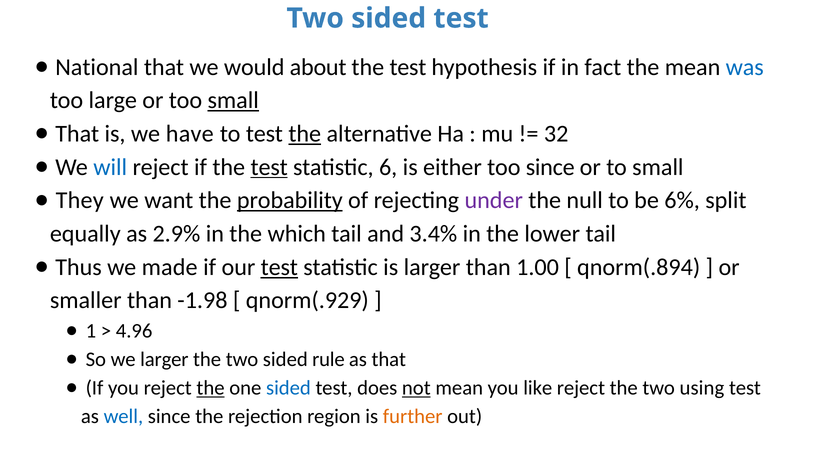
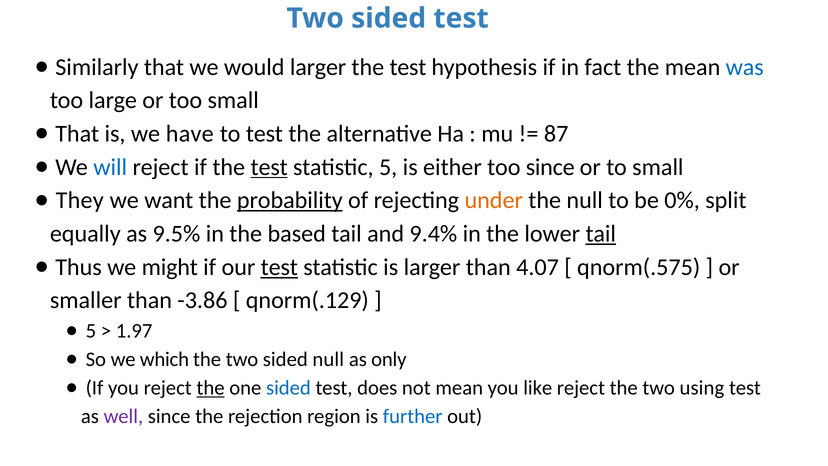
National: National -> Similarly
would about: about -> larger
small at (233, 100) underline: present -> none
the at (305, 134) underline: present -> none
32: 32 -> 87
statistic 6: 6 -> 5
under colour: purple -> orange
6%: 6% -> 0%
2.9%: 2.9% -> 9.5%
which: which -> based
3.4%: 3.4% -> 9.4%
tail at (601, 234) underline: none -> present
made: made -> might
1.00: 1.00 -> 4.07
qnorm(.894: qnorm(.894 -> qnorm(.575
-1.98: -1.98 -> -3.86
qnorm(.929: qnorm(.929 -> qnorm(.129
1 at (91, 331): 1 -> 5
4.96: 4.96 -> 1.97
we larger: larger -> which
sided rule: rule -> null
as that: that -> only
not underline: present -> none
well colour: blue -> purple
further colour: orange -> blue
